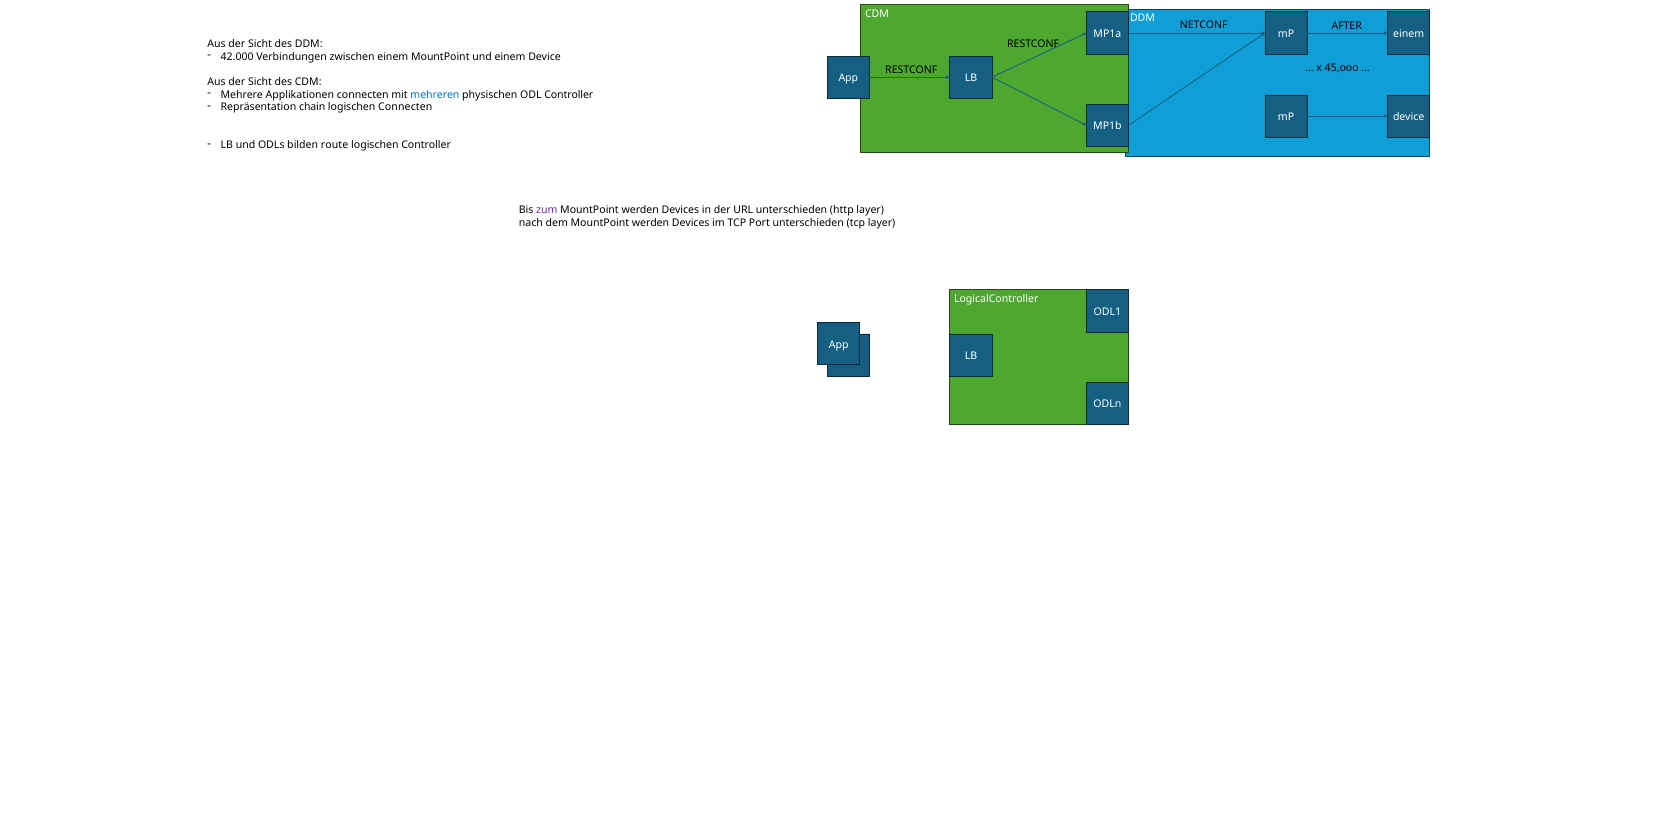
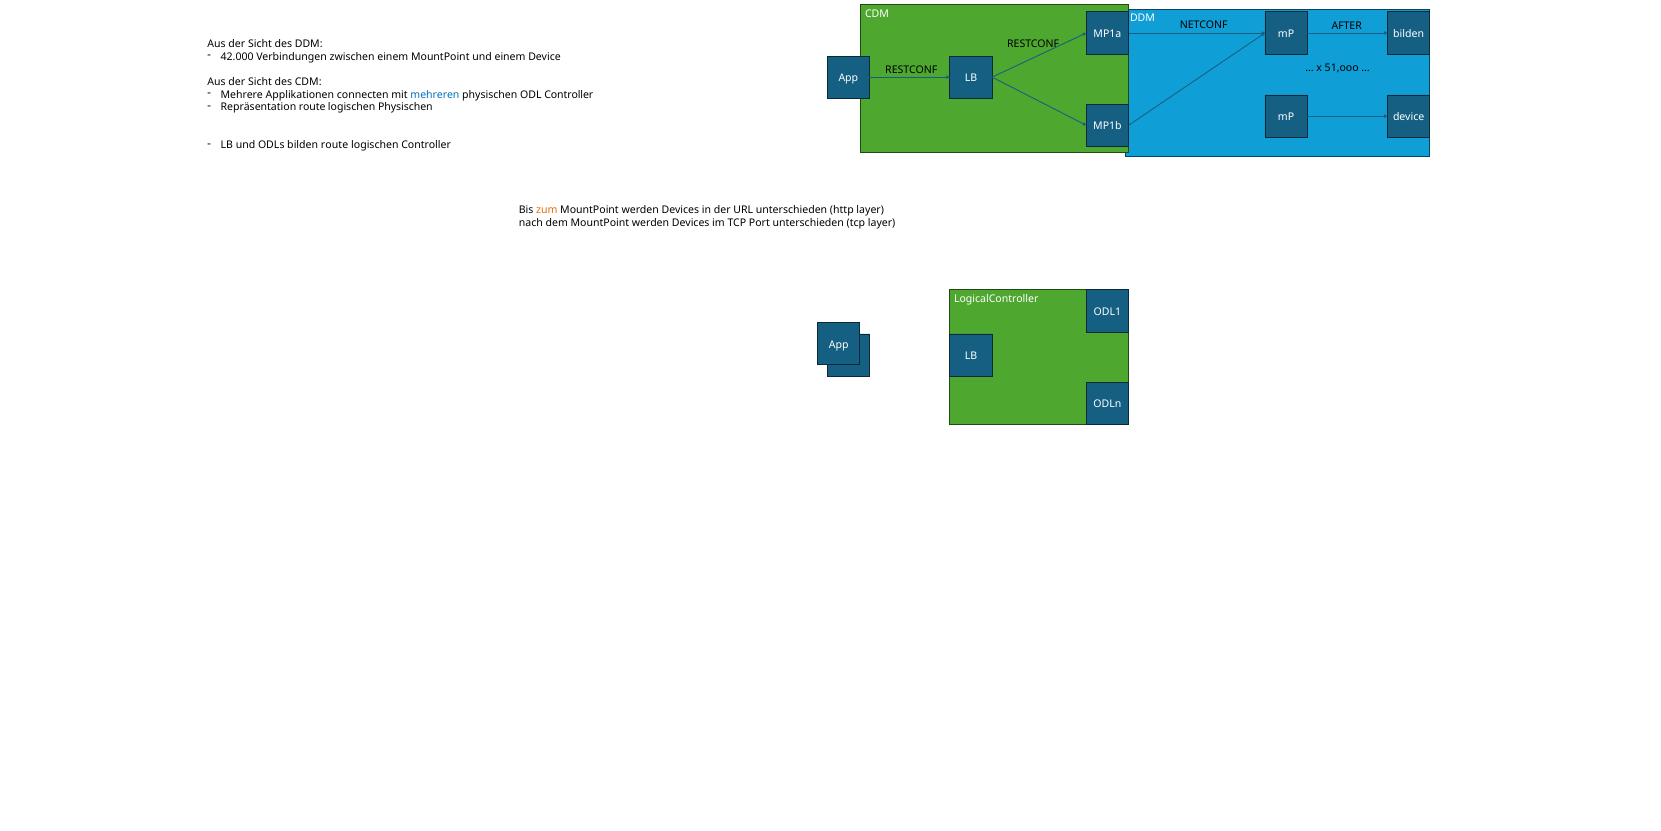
einem at (1409, 34): einem -> bilden
45,ooo: 45,ooo -> 51,ooo
Repräsentation chain: chain -> route
logischen Connecten: Connecten -> Physischen
zum colour: purple -> orange
